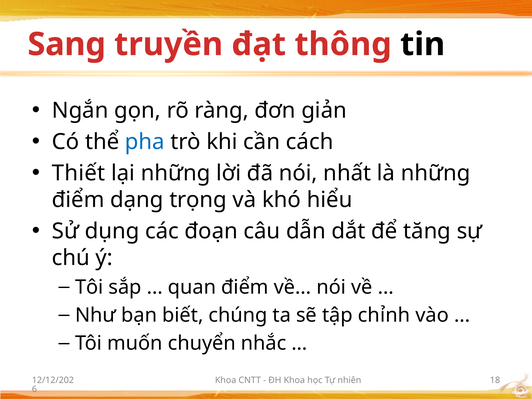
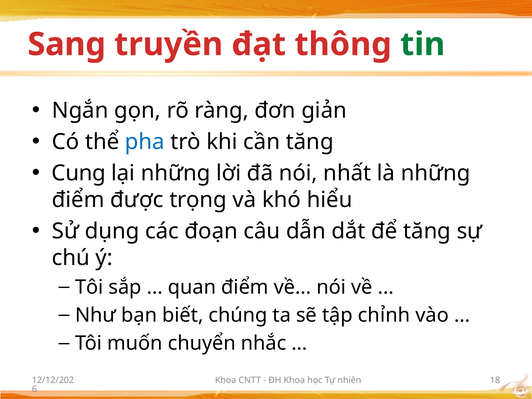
tin colour: black -> green
cần cách: cách -> tăng
Thiết: Thiết -> Cung
dạng: dạng -> được
